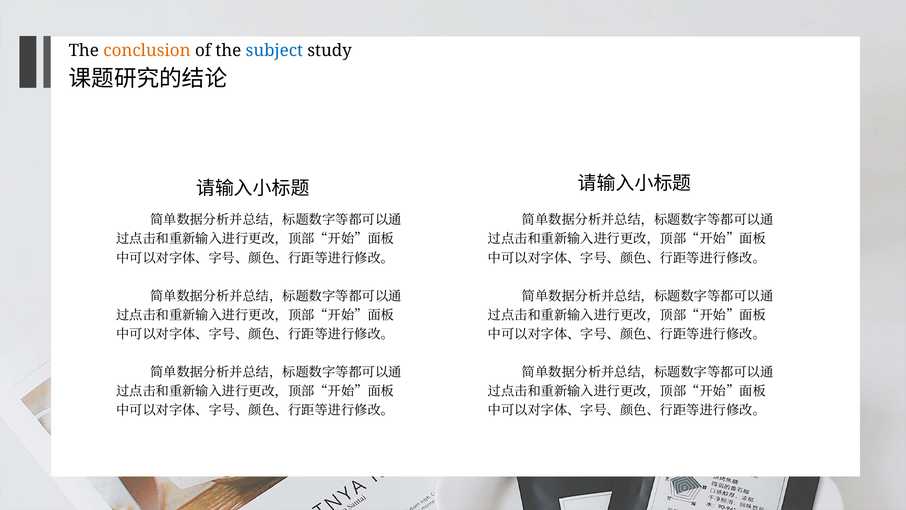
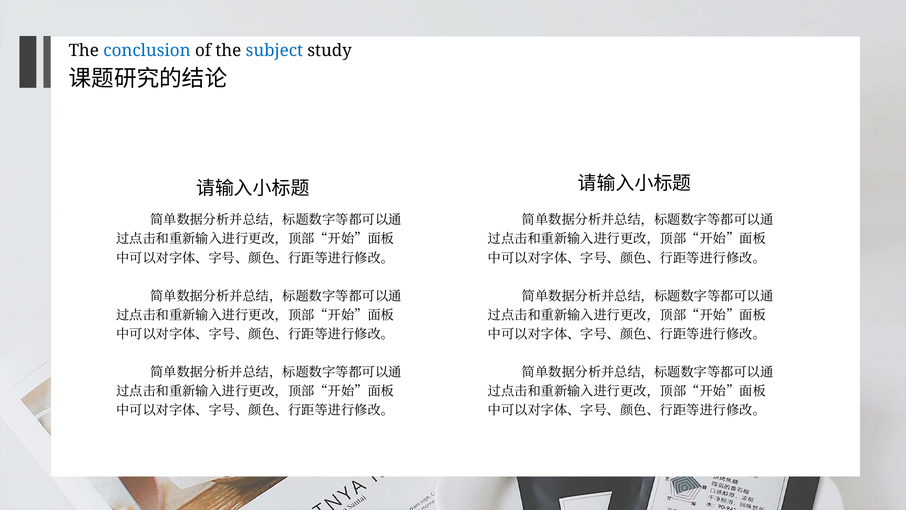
conclusion colour: orange -> blue
